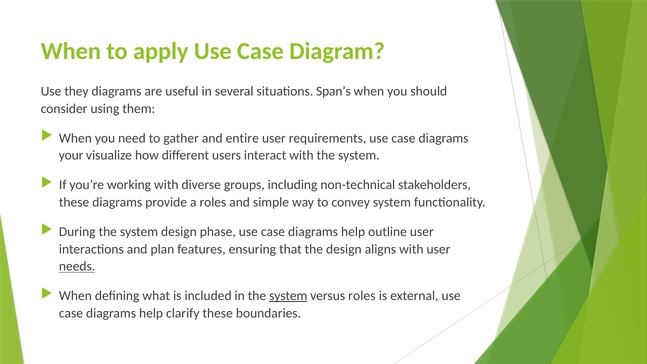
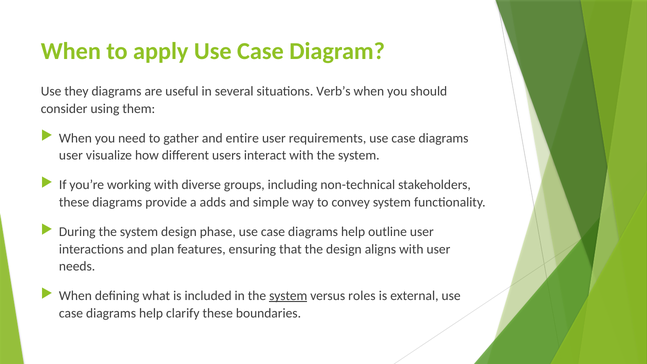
Span’s: Span’s -> Verb’s
your at (71, 156): your -> user
a roles: roles -> adds
needs underline: present -> none
